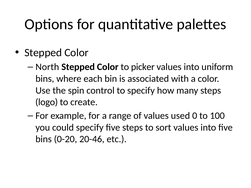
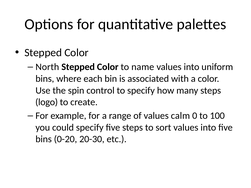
picker: picker -> name
used: used -> calm
20-46: 20-46 -> 20-30
